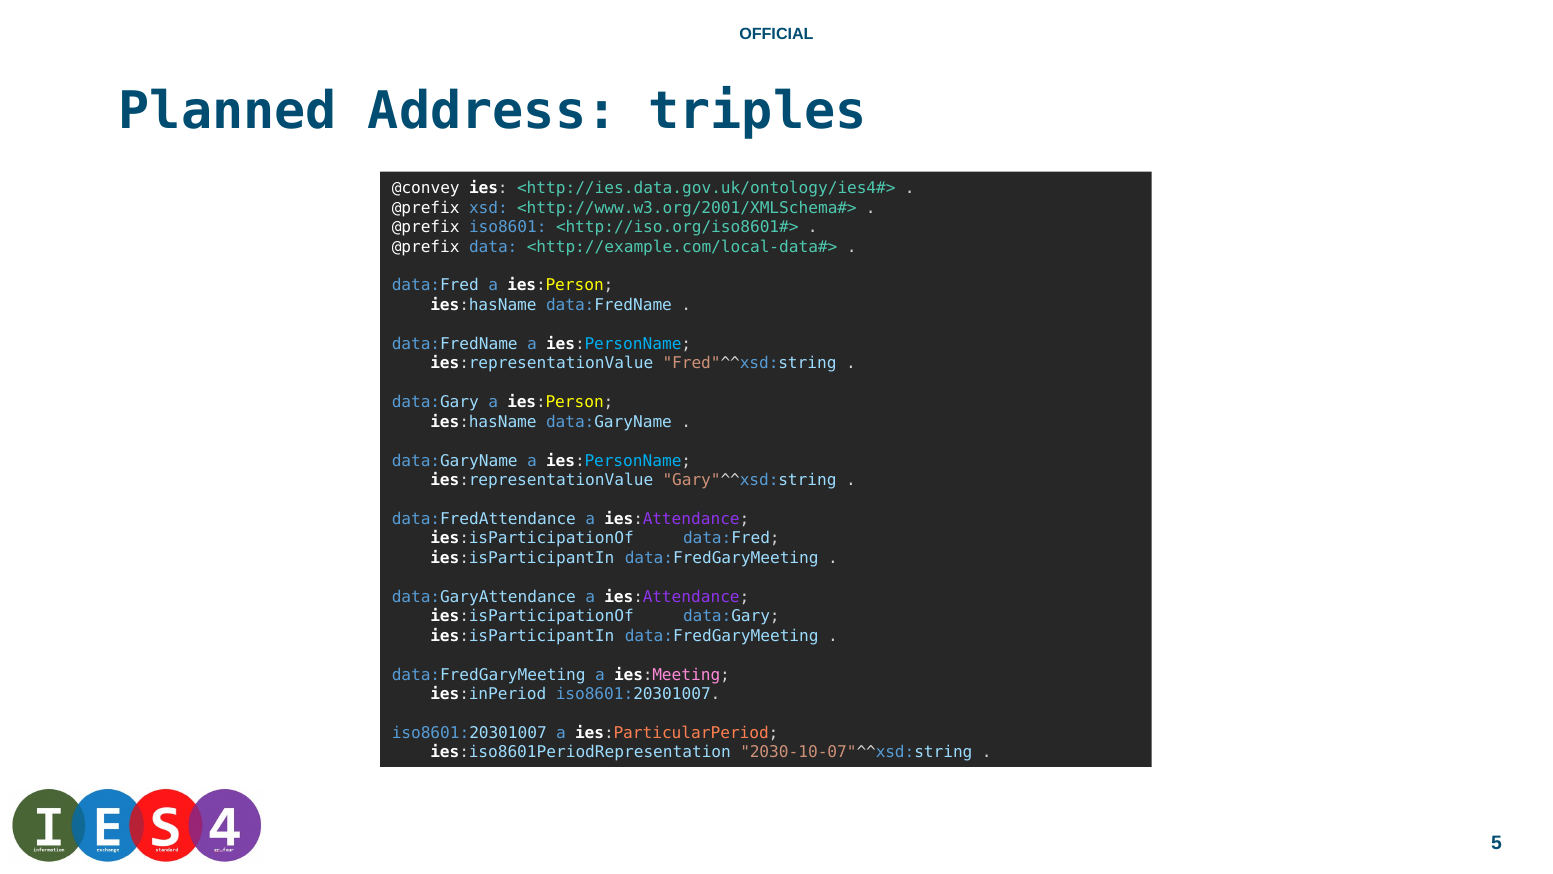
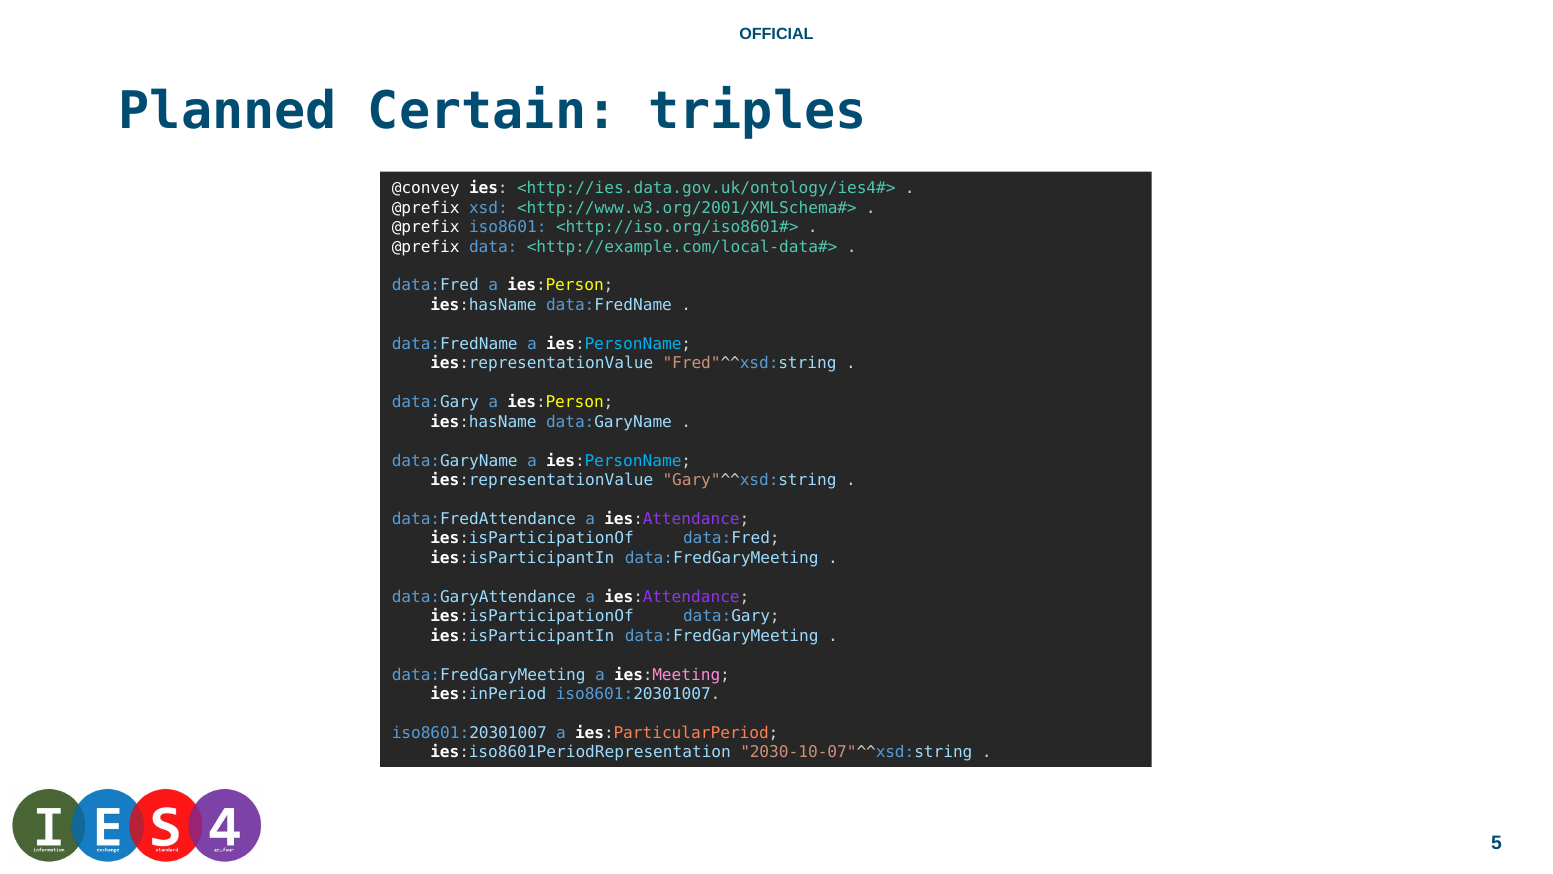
Address: Address -> Certain
